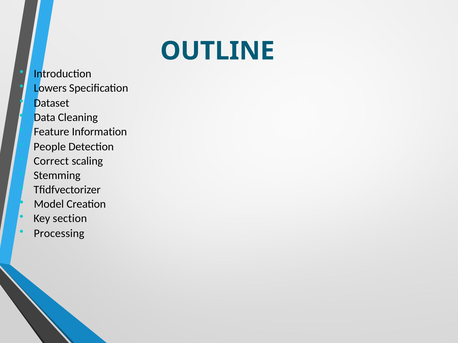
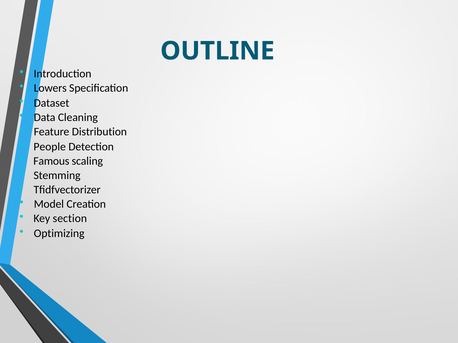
Information: Information -> Distribution
Correct: Correct -> Famous
Processing: Processing -> Optimizing
